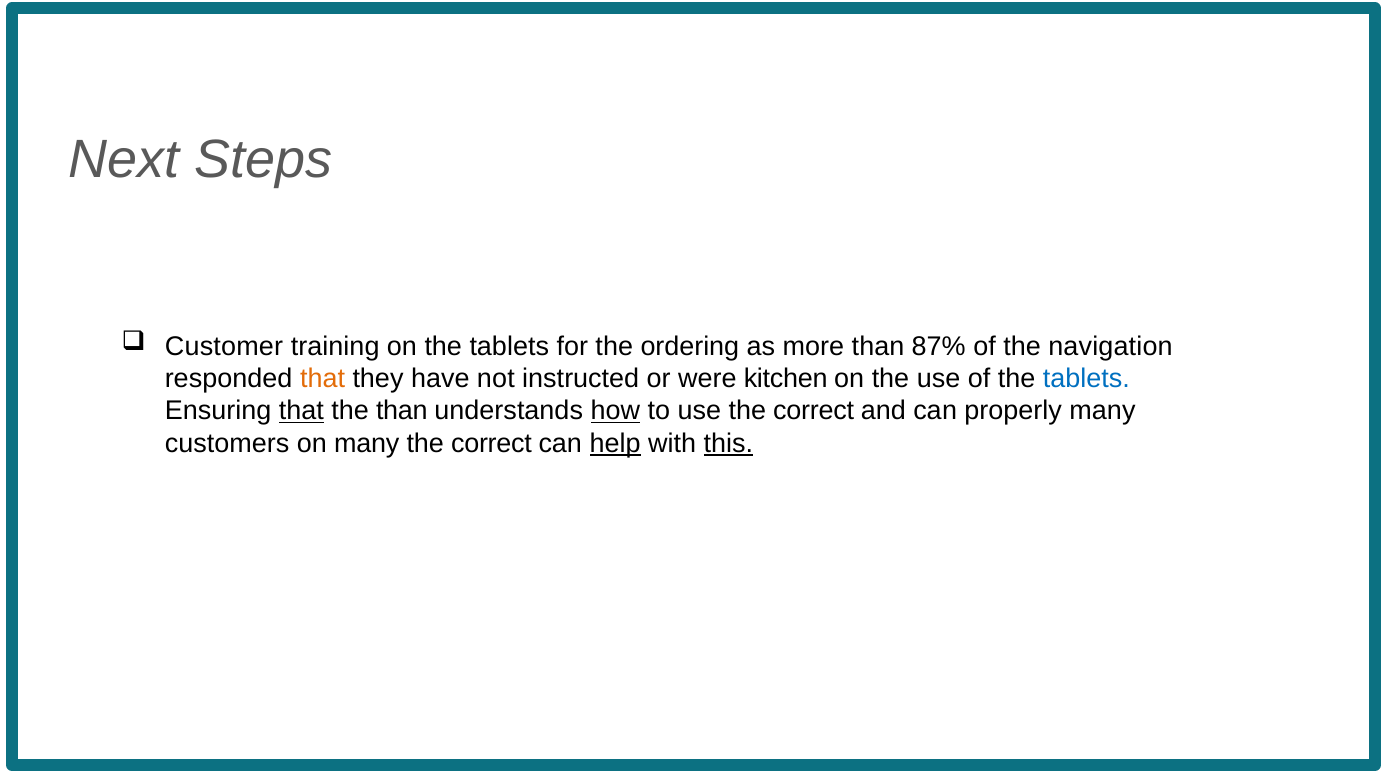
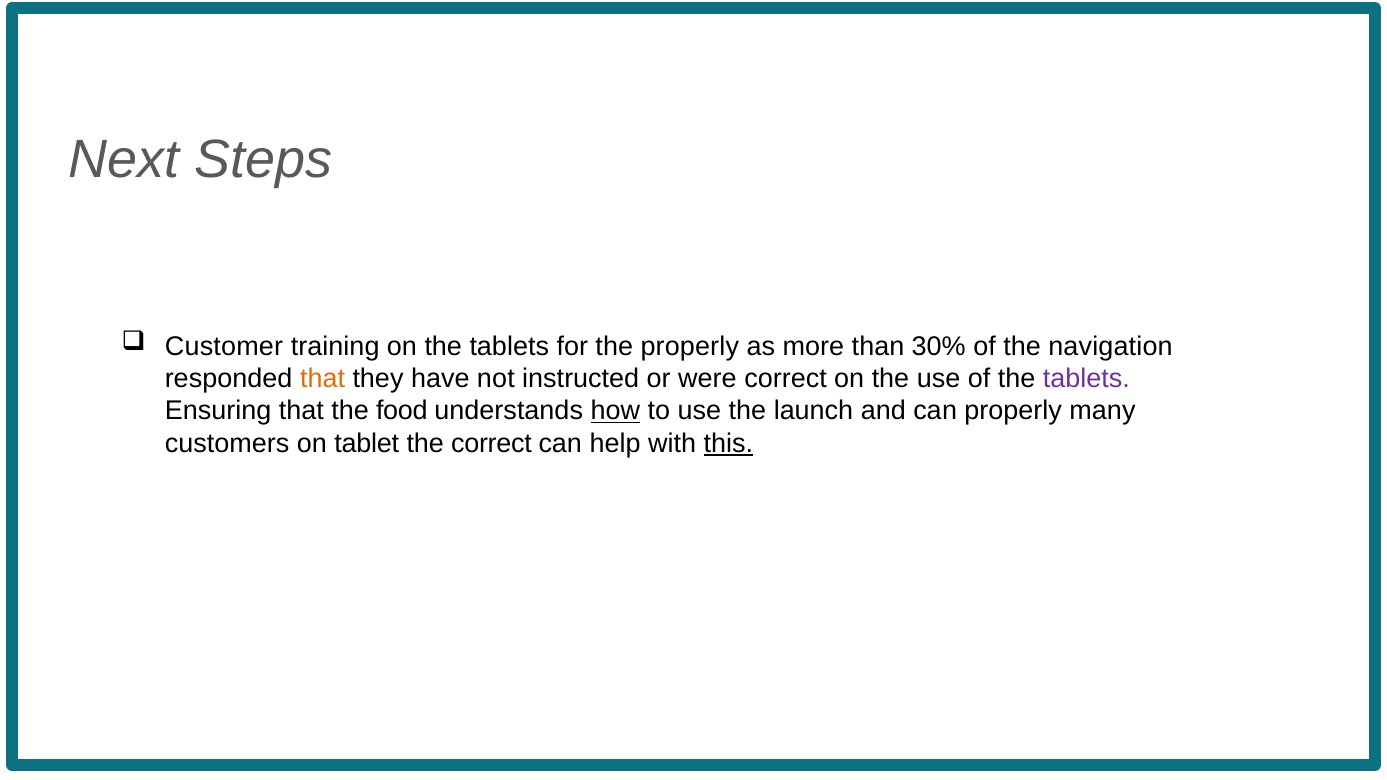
the ordering: ordering -> properly
87%: 87% -> 30%
were kitchen: kitchen -> correct
tablets at (1086, 379) colour: blue -> purple
that at (301, 411) underline: present -> none
the than: than -> food
use the correct: correct -> launch
on many: many -> tablet
help underline: present -> none
